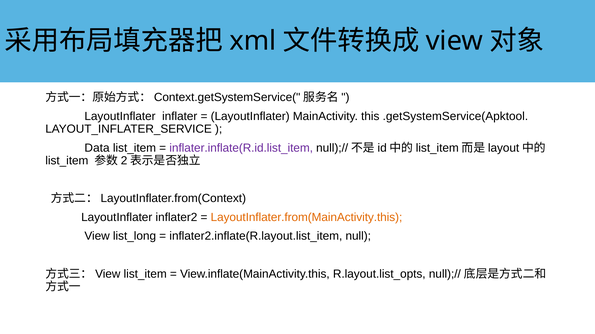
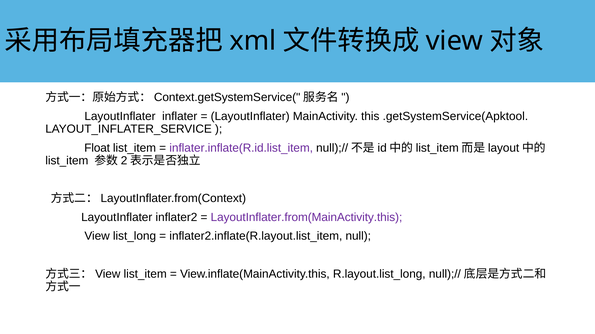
Data: Data -> Float
LayoutInflater.from(MainActivity.this colour: orange -> purple
R.layout.list_opts: R.layout.list_opts -> R.layout.list_long
